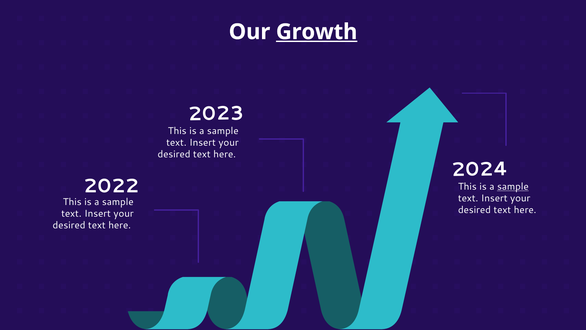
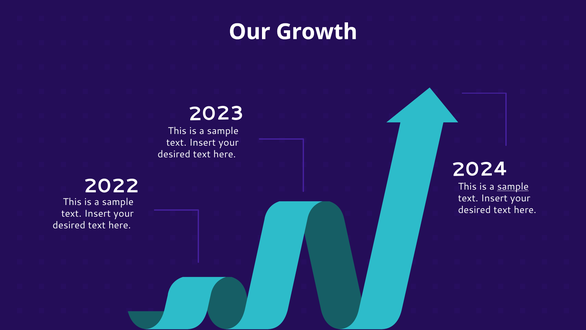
Growth underline: present -> none
